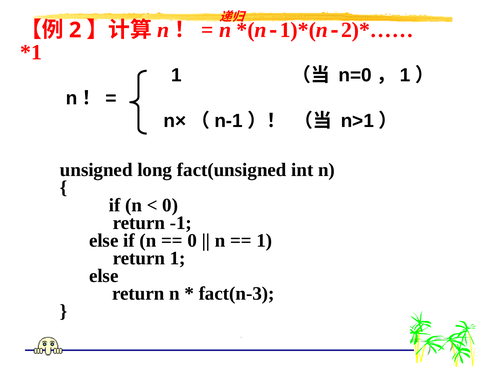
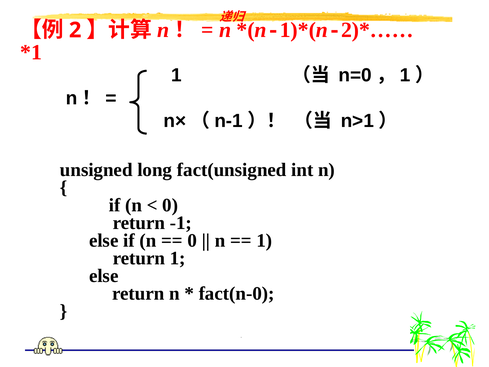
fact(n-3: fact(n-3 -> fact(n-0
